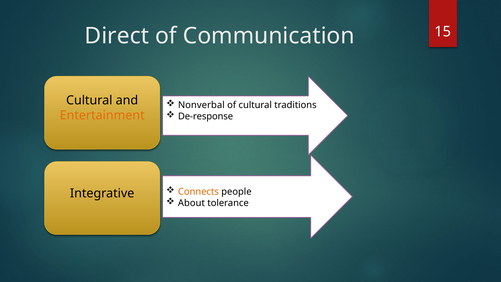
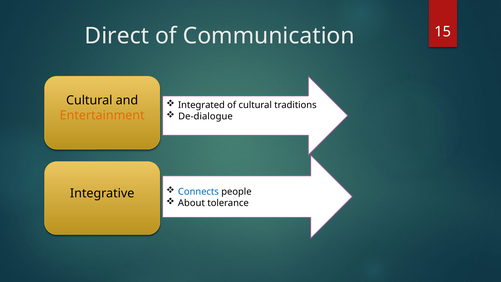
Nonverbal: Nonverbal -> Integrated
De-response: De-response -> De-dialogue
Connects colour: orange -> blue
